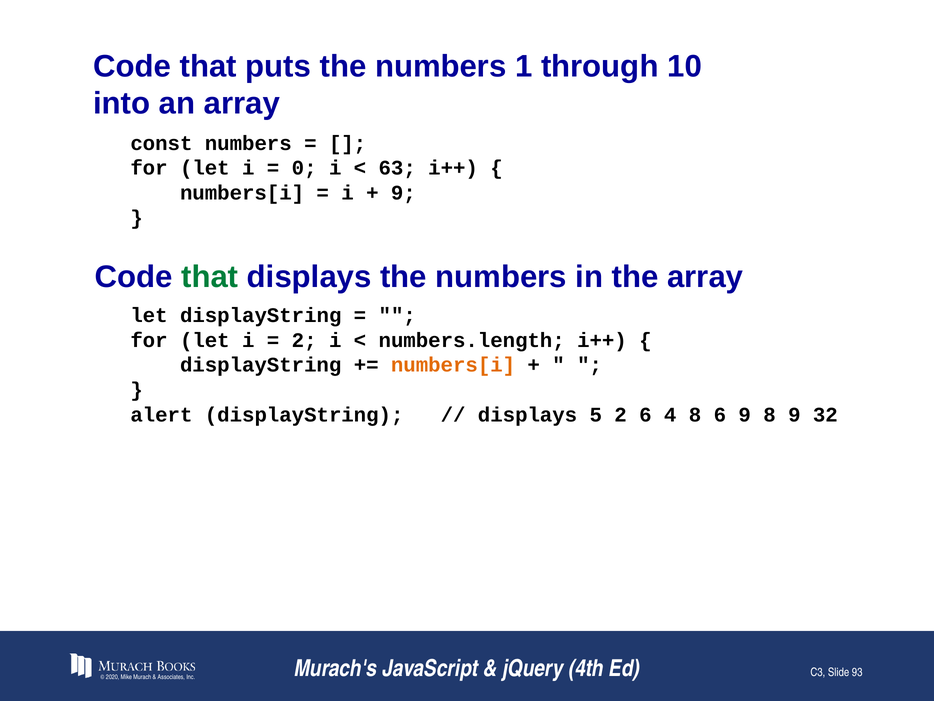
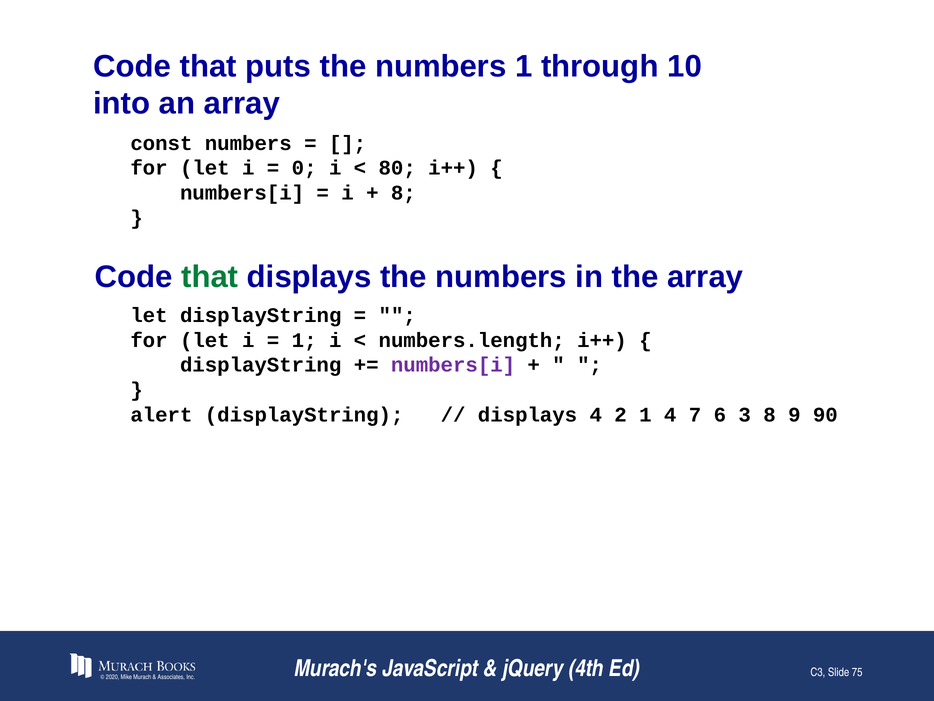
63: 63 -> 80
9 at (403, 193): 9 -> 8
2 at (304, 340): 2 -> 1
numbers[i at (453, 365) colour: orange -> purple
displays 5: 5 -> 4
2 6: 6 -> 1
4 8: 8 -> 7
6 9: 9 -> 3
32: 32 -> 90
93: 93 -> 75
